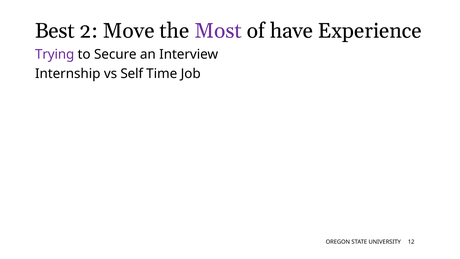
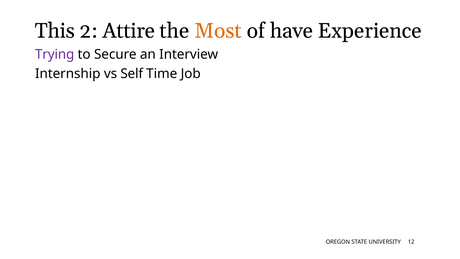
Best: Best -> This
Move: Move -> Attire
Most colour: purple -> orange
